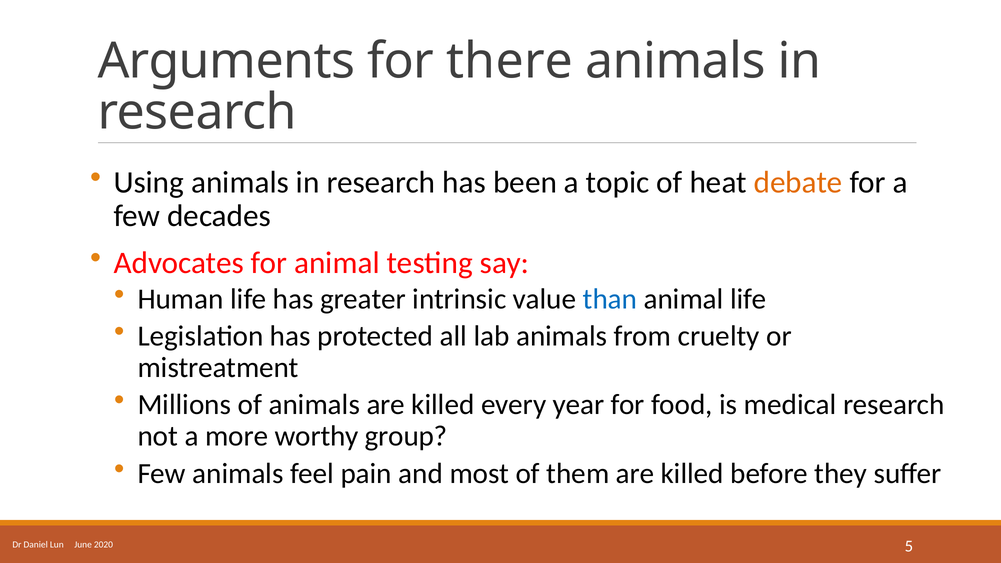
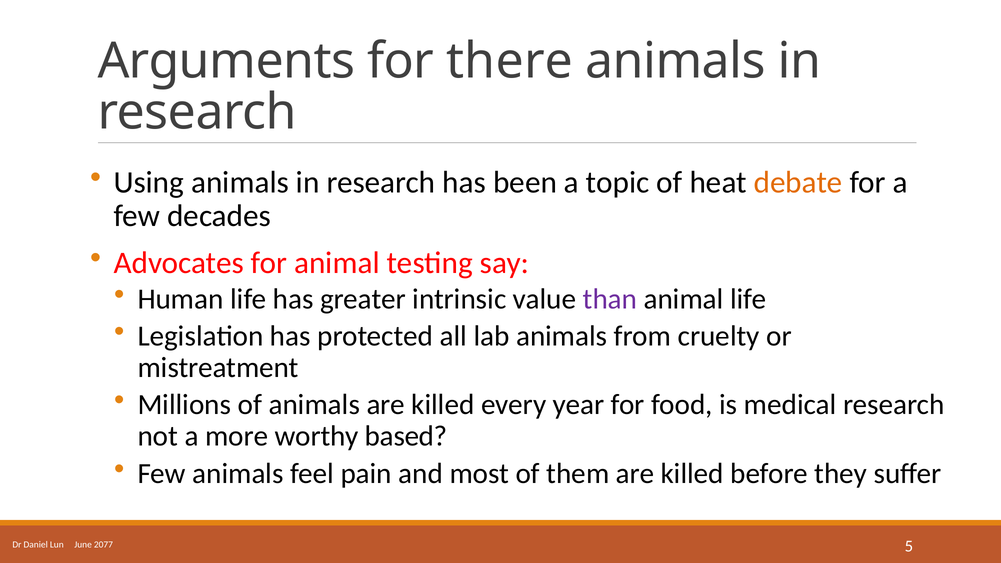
than colour: blue -> purple
group: group -> based
2020: 2020 -> 2077
